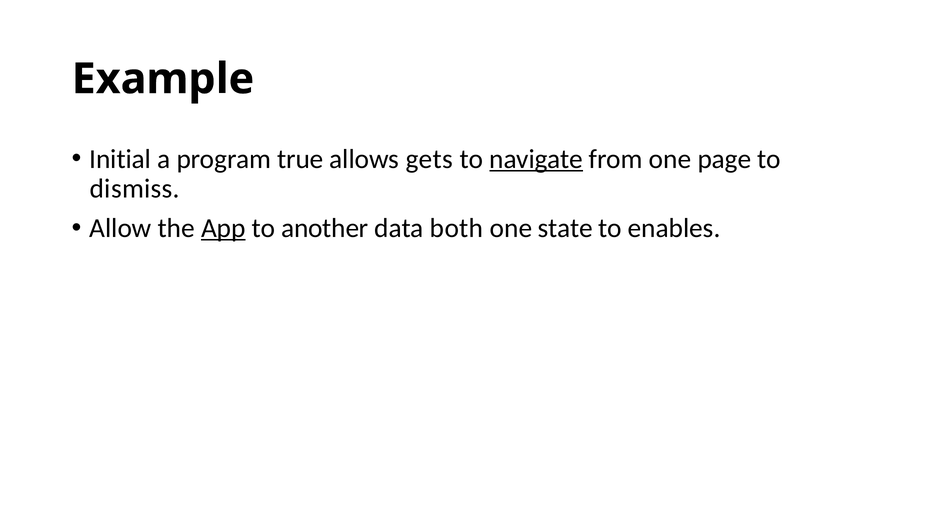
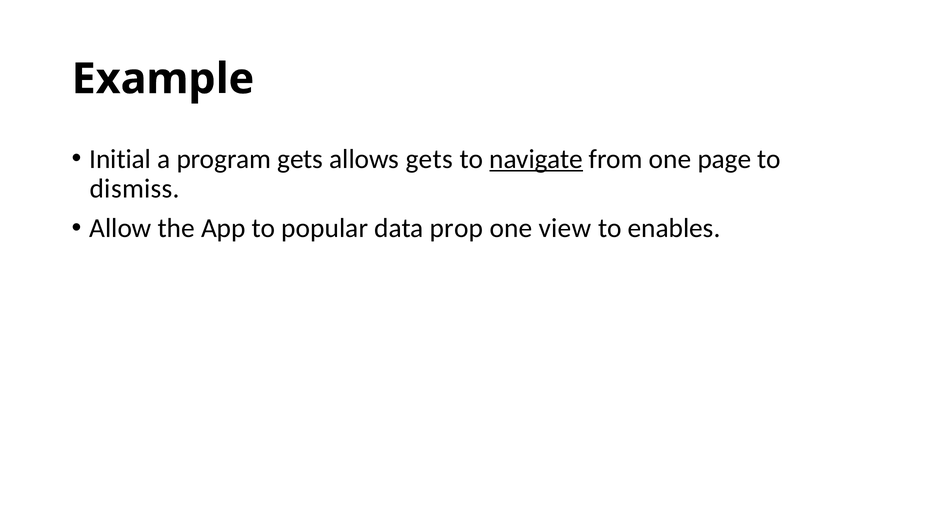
program true: true -> gets
App underline: present -> none
another: another -> popular
both: both -> prop
state: state -> view
